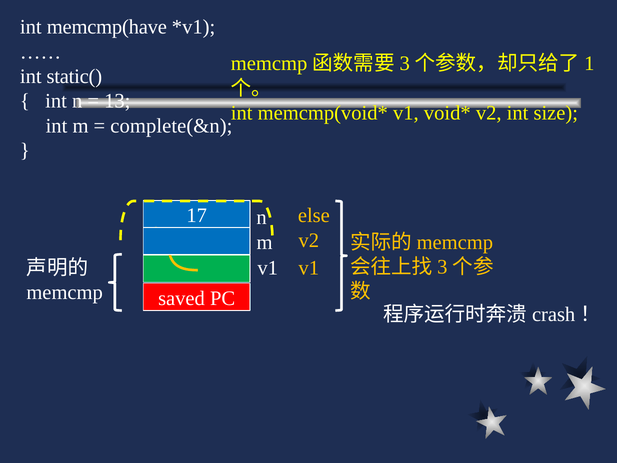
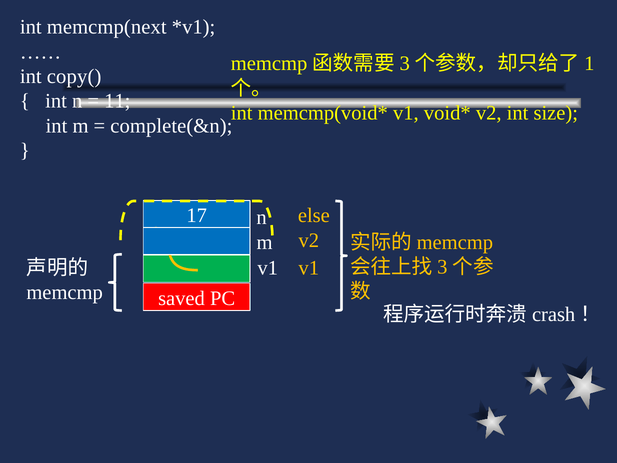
memcmp(have: memcmp(have -> memcmp(next
static(: static( -> copy(
13: 13 -> 11
